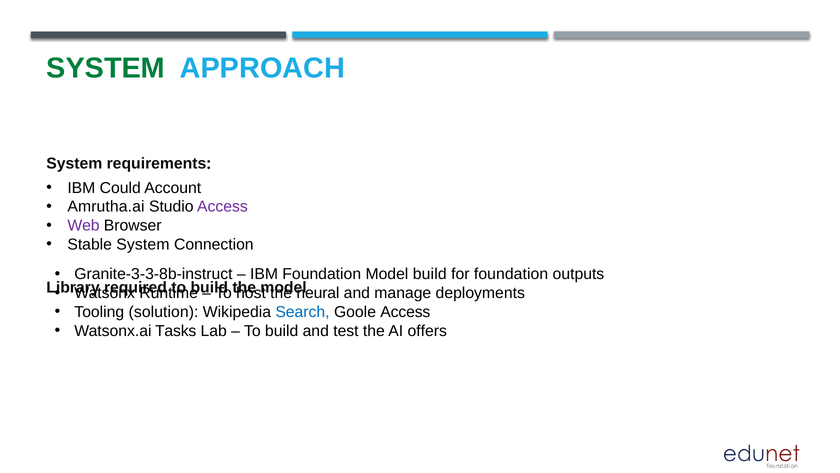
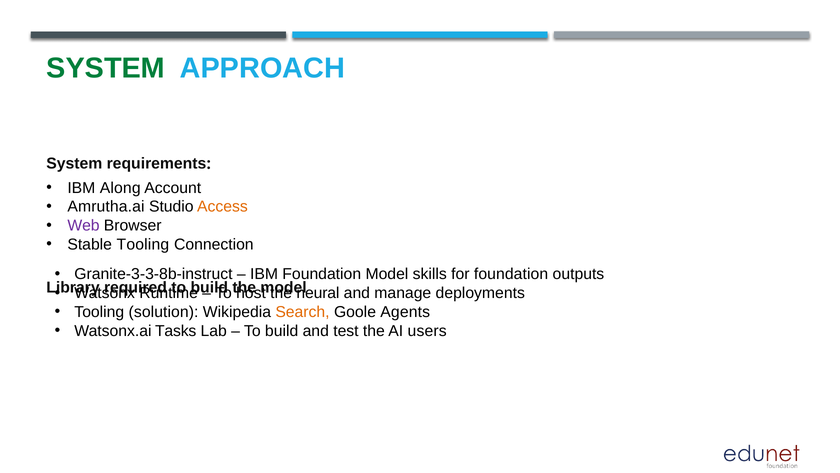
Could: Could -> Along
Access at (222, 207) colour: purple -> orange
Stable System: System -> Tooling
Model build: build -> skills
Search colour: blue -> orange
Goole Access: Access -> Agents
offers: offers -> users
